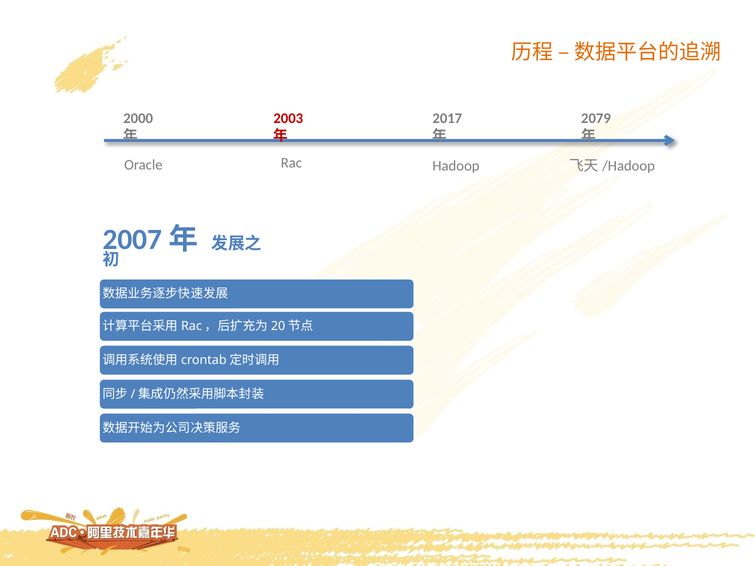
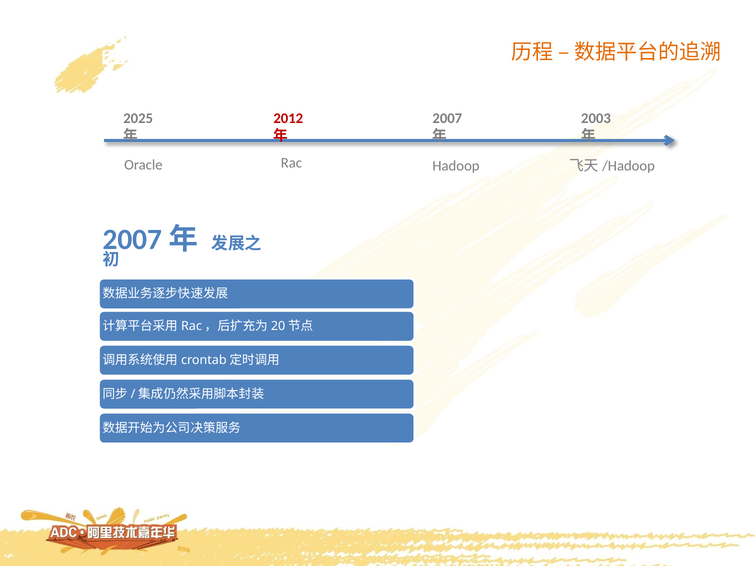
2000: 2000 -> 2025
2003: 2003 -> 2012
2017: 2017 -> 2007
2079: 2079 -> 2003
